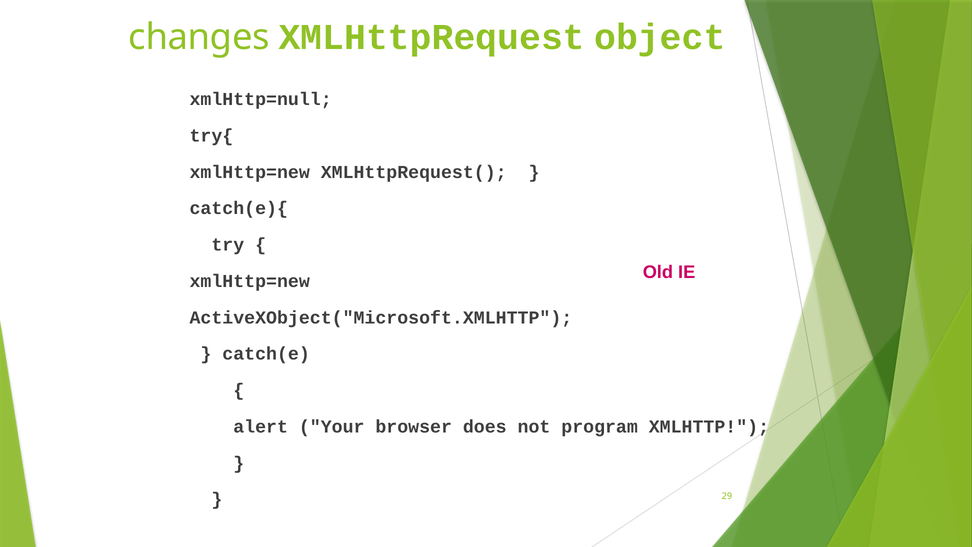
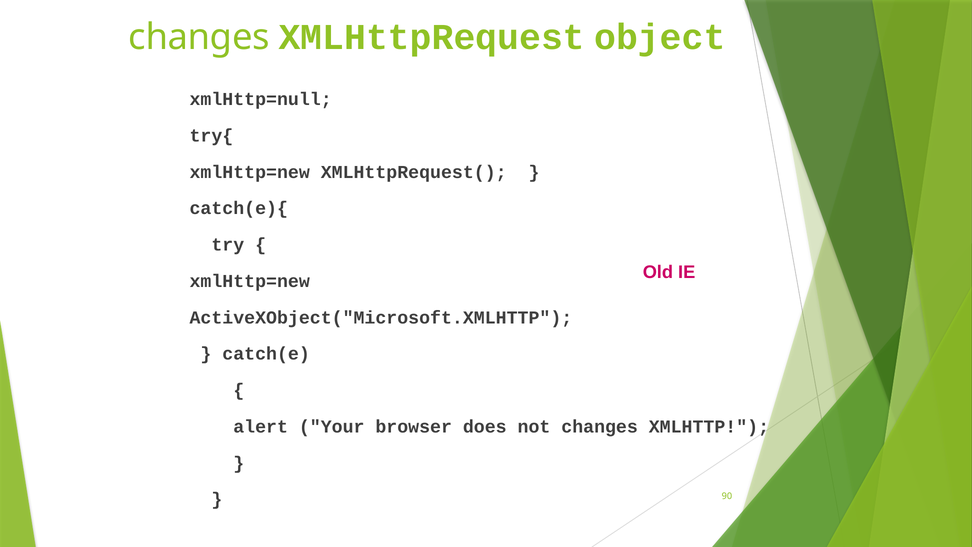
not program: program -> changes
29: 29 -> 90
